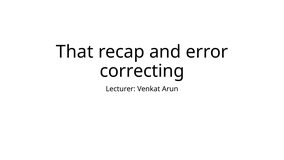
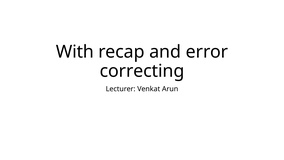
That: That -> With
